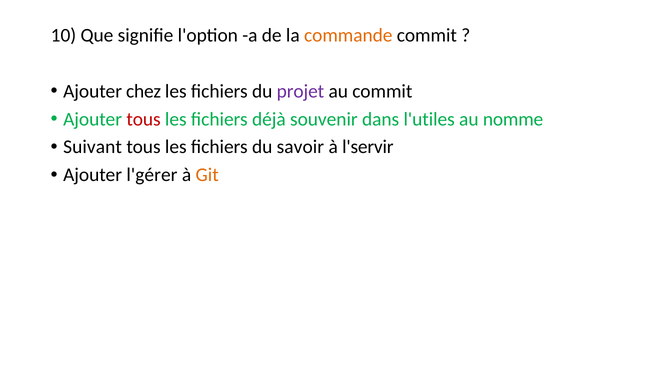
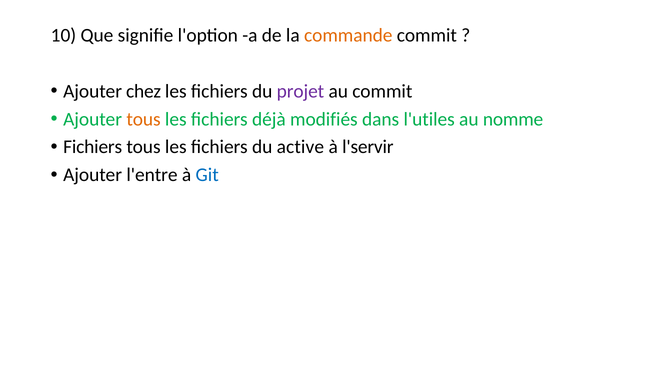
tous at (144, 119) colour: red -> orange
souvenir: souvenir -> modifiés
Suivant at (93, 147): Suivant -> Fichiers
savoir: savoir -> active
l'gérer: l'gérer -> l'entre
Git colour: orange -> blue
